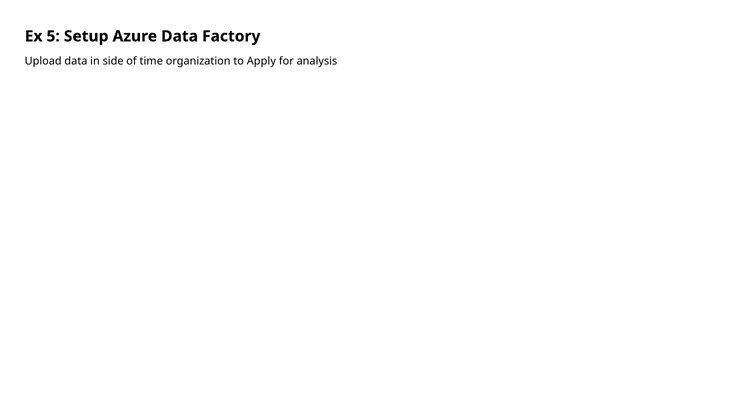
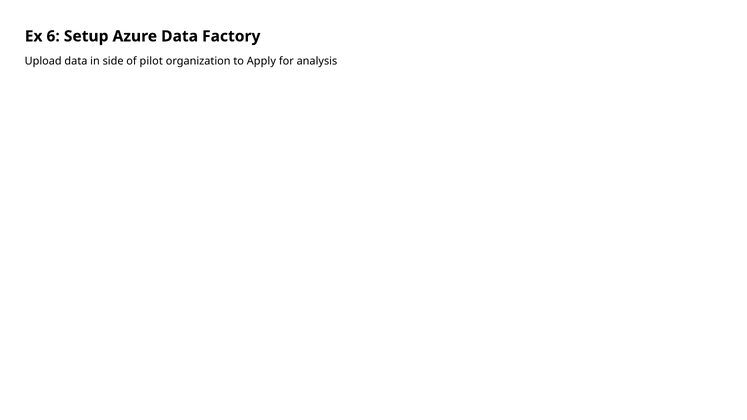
5: 5 -> 6
time: time -> pilot
